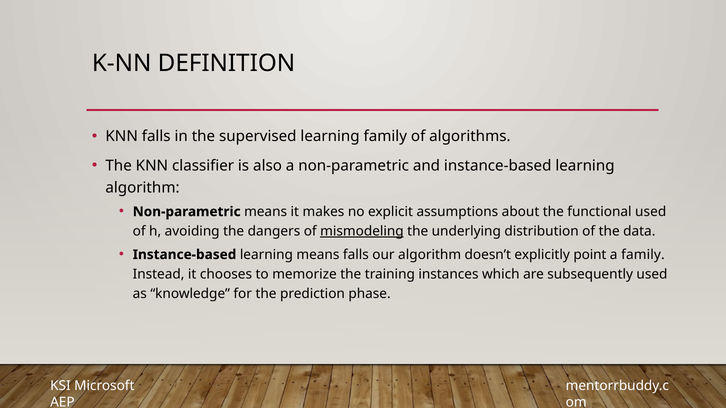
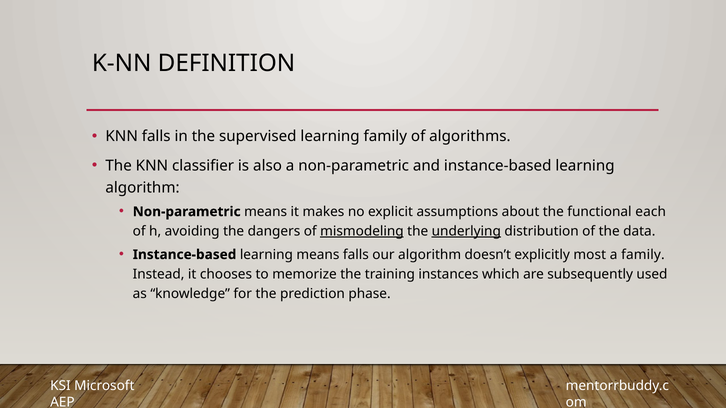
functional used: used -> each
underlying underline: none -> present
point: point -> most
